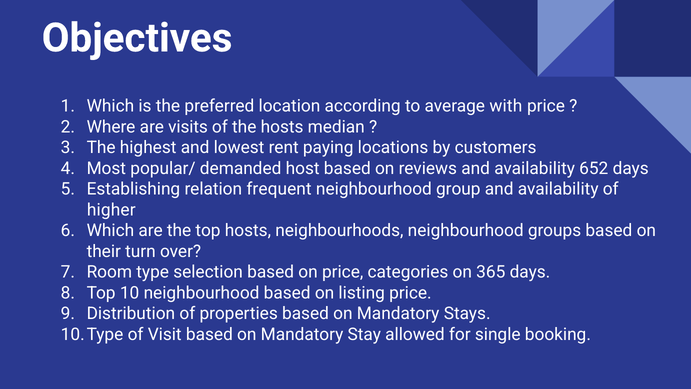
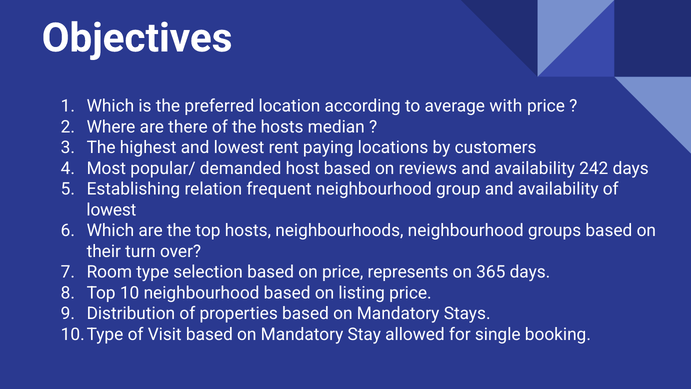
visits: visits -> there
652: 652 -> 242
higher at (111, 210): higher -> lowest
categories: categories -> represents
